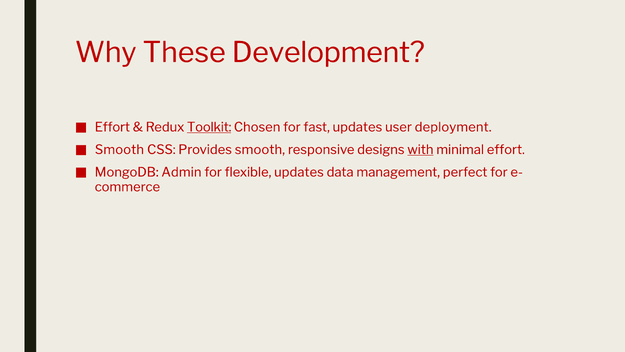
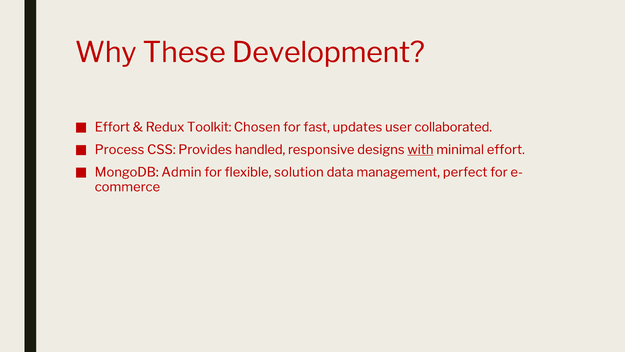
Toolkit underline: present -> none
deployment: deployment -> collaborated
Smooth at (119, 150): Smooth -> Process
Provides smooth: smooth -> handled
flexible updates: updates -> solution
